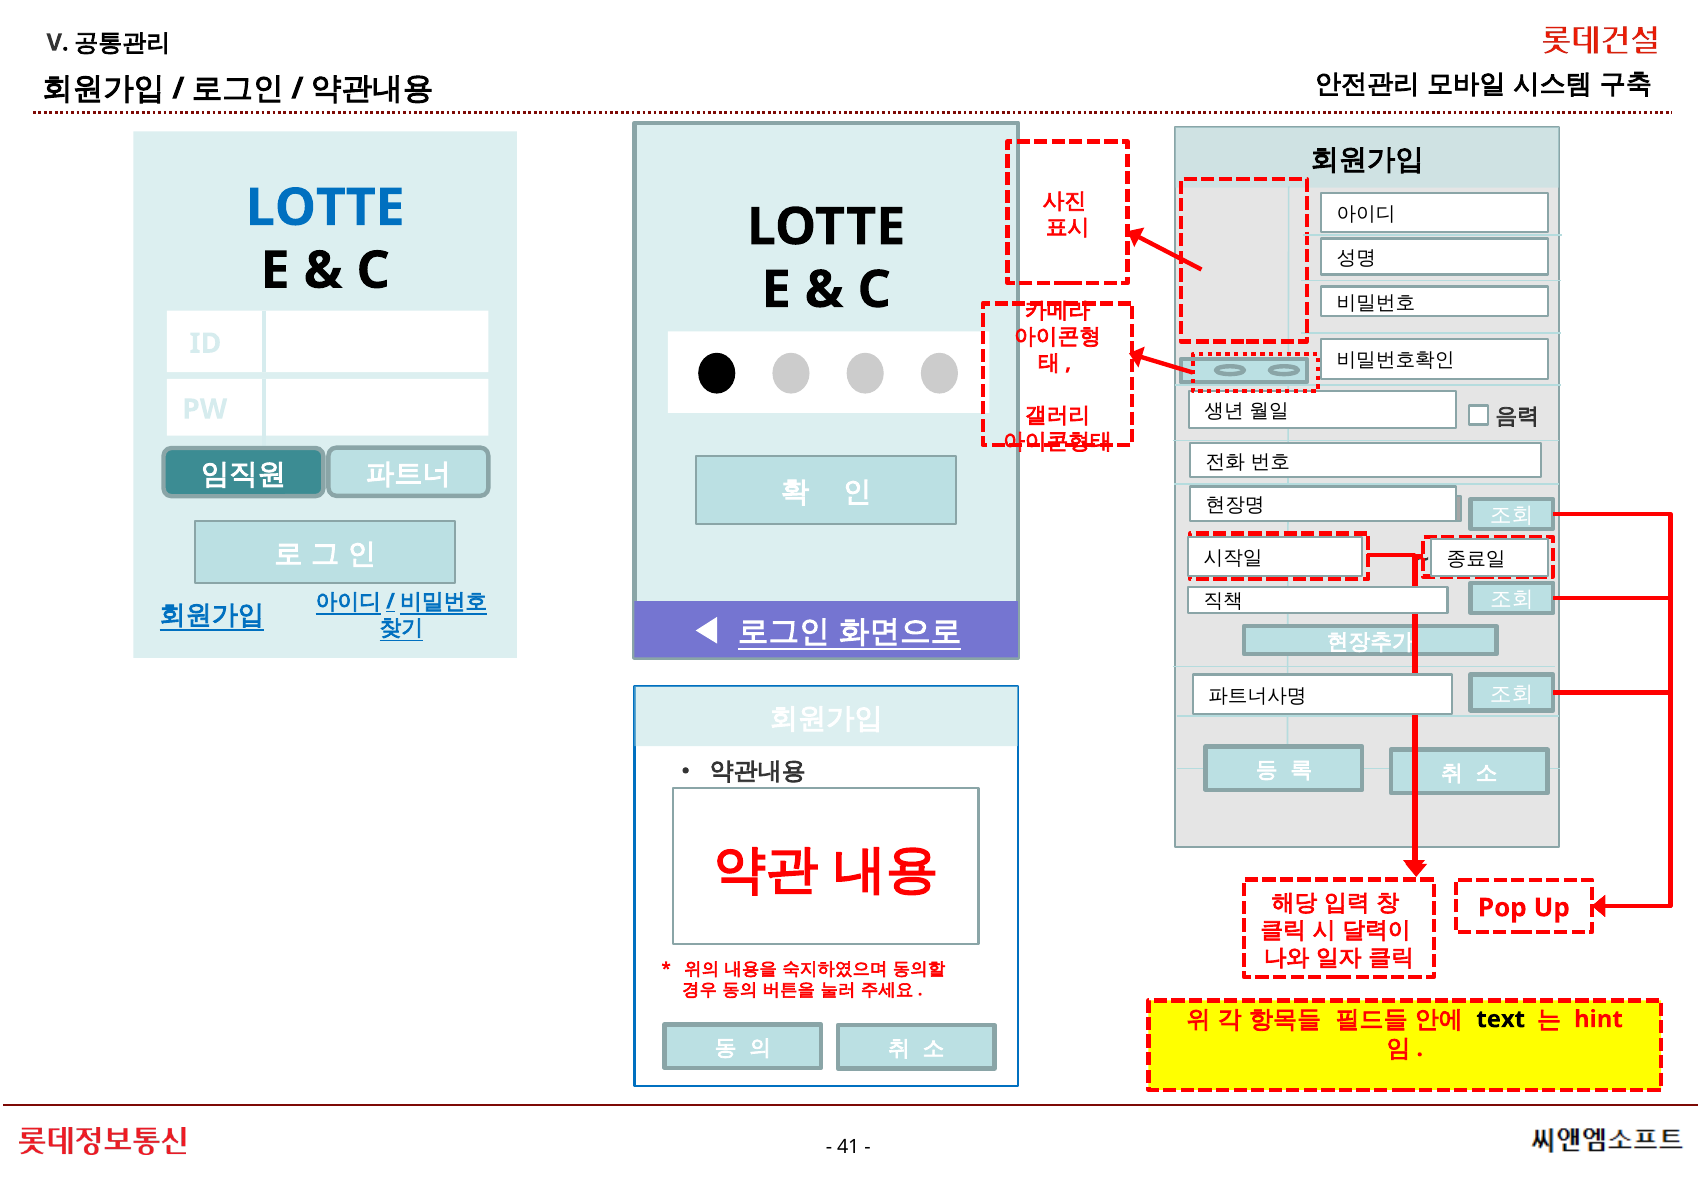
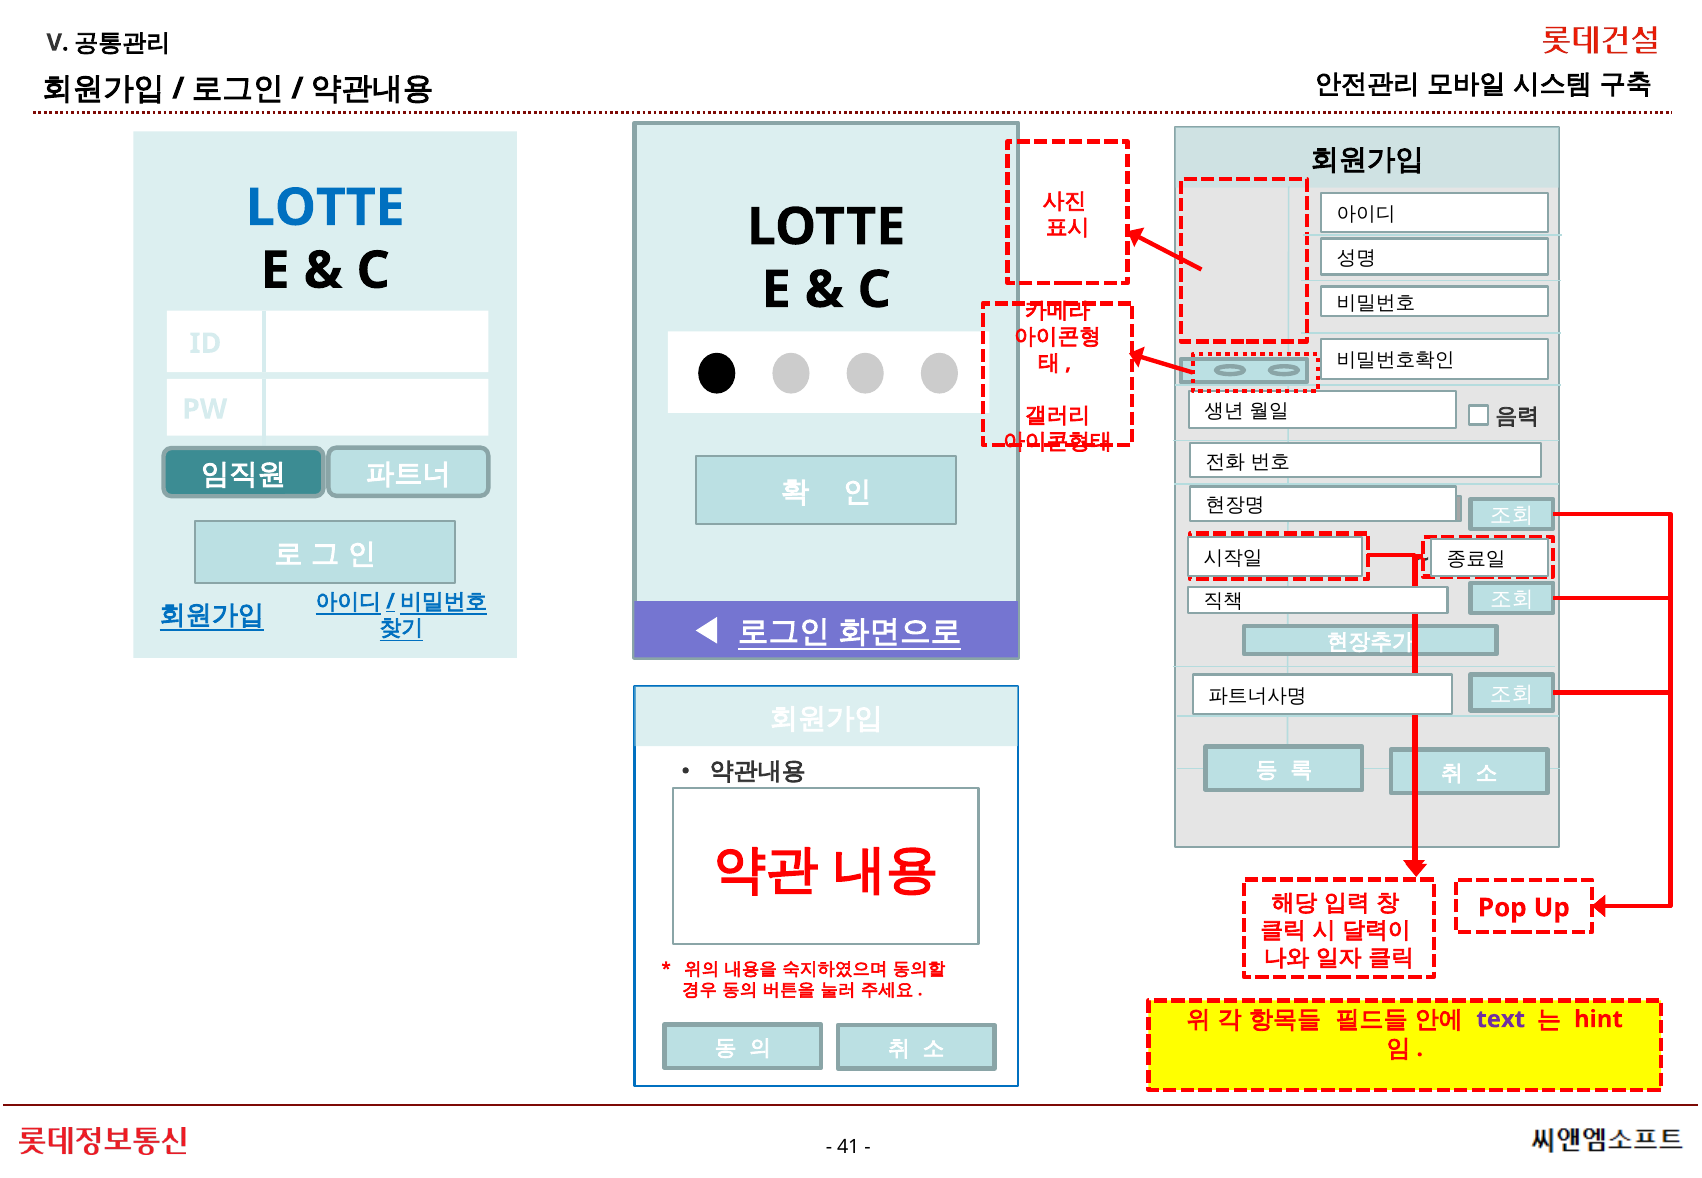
text colour: black -> purple
